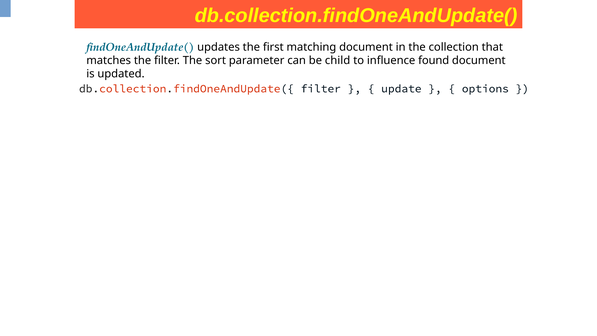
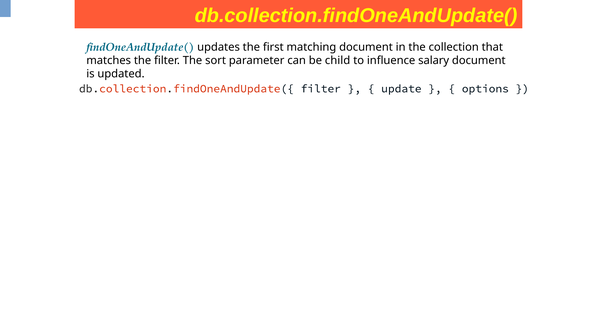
found: found -> salary
